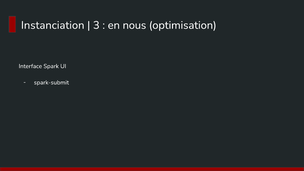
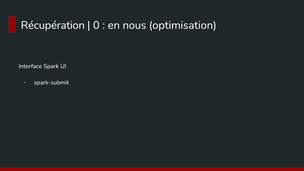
Instanciation: Instanciation -> Récupération
3: 3 -> 0
